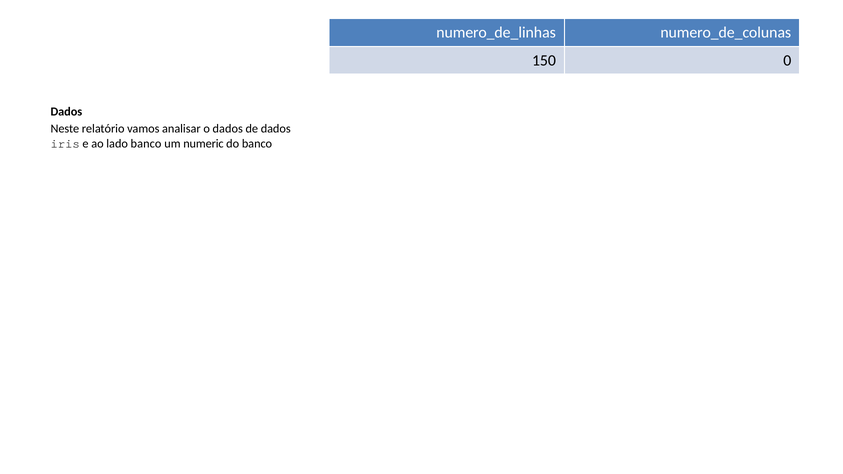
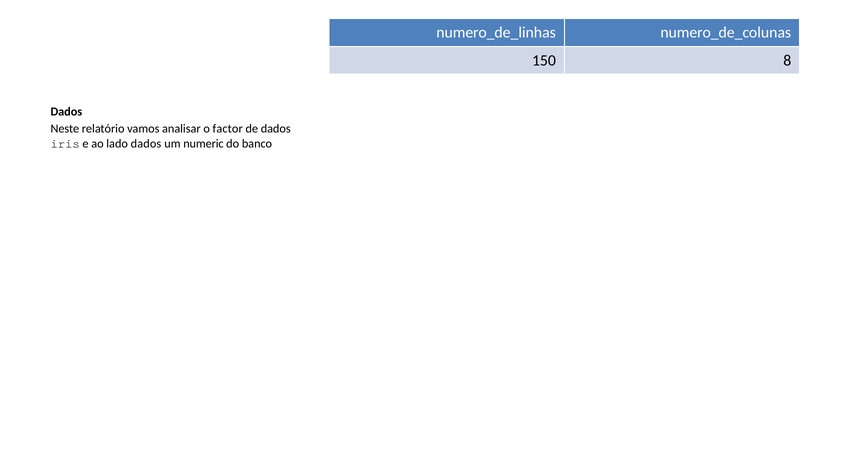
0: 0 -> 8
o dados: dados -> factor
lado banco: banco -> dados
